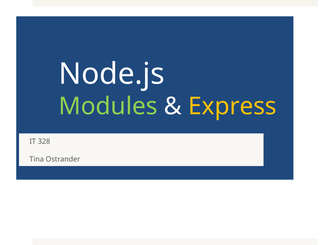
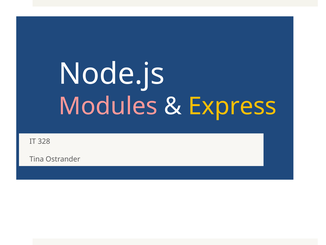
Modules colour: light green -> pink
